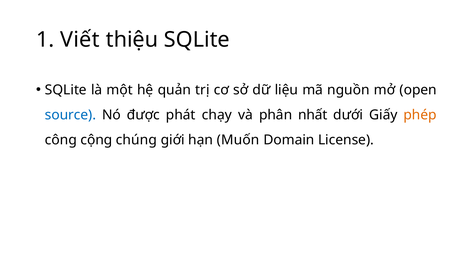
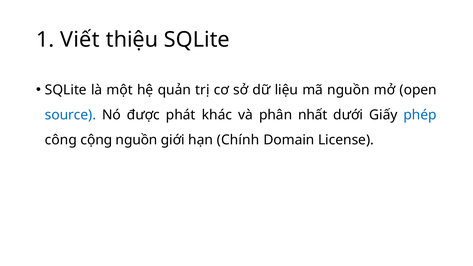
chạy: chạy -> khác
phép colour: orange -> blue
cộng chúng: chúng -> nguồn
Muốn: Muốn -> Chính
